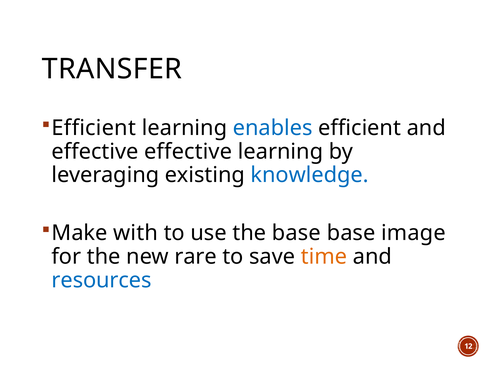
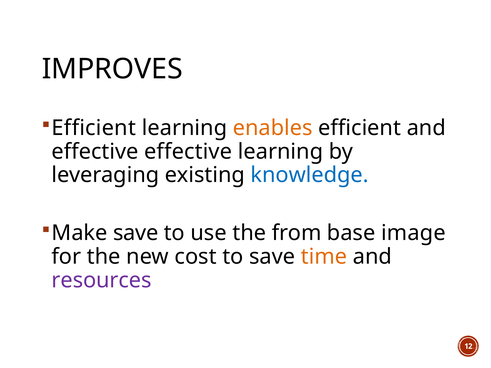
TRANSFER: TRANSFER -> IMPROVES
enables colour: blue -> orange
Make with: with -> save
the base: base -> from
rare: rare -> cost
resources colour: blue -> purple
